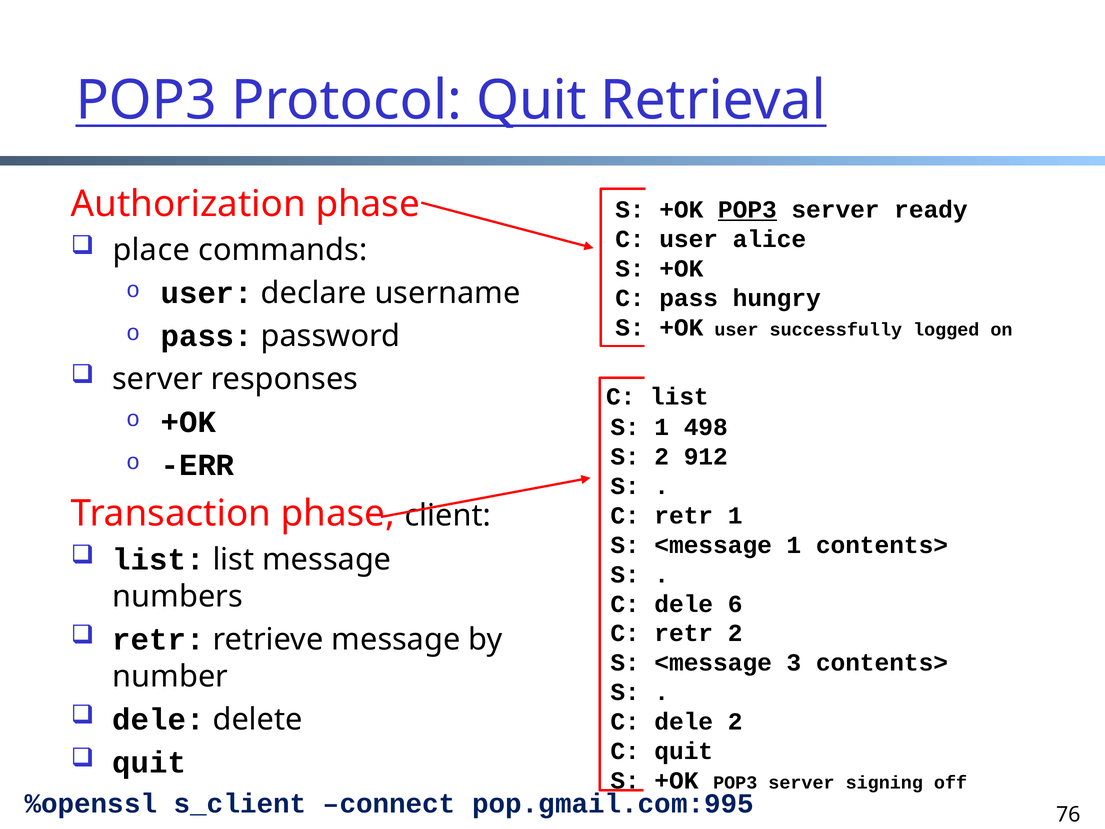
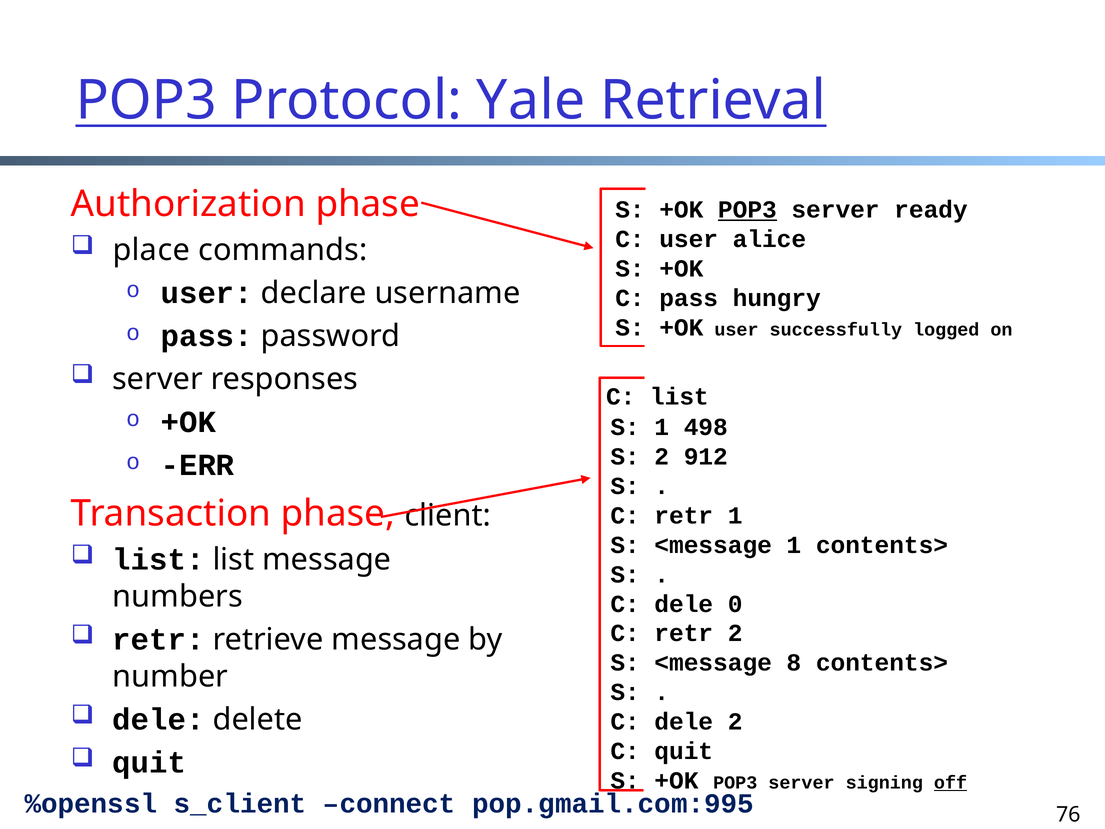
Protocol Quit: Quit -> Yale
6: 6 -> 0
3: 3 -> 8
off underline: none -> present
